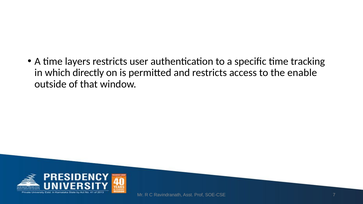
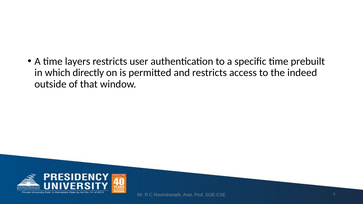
tracking: tracking -> prebuilt
enable: enable -> indeed
